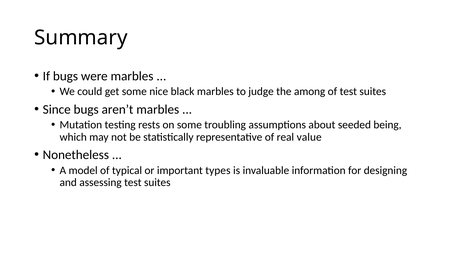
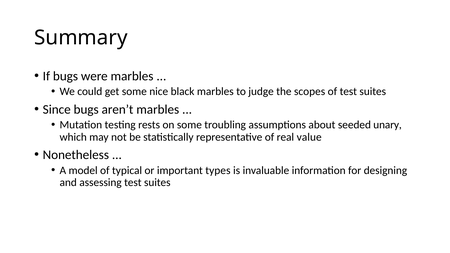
among: among -> scopes
being: being -> unary
